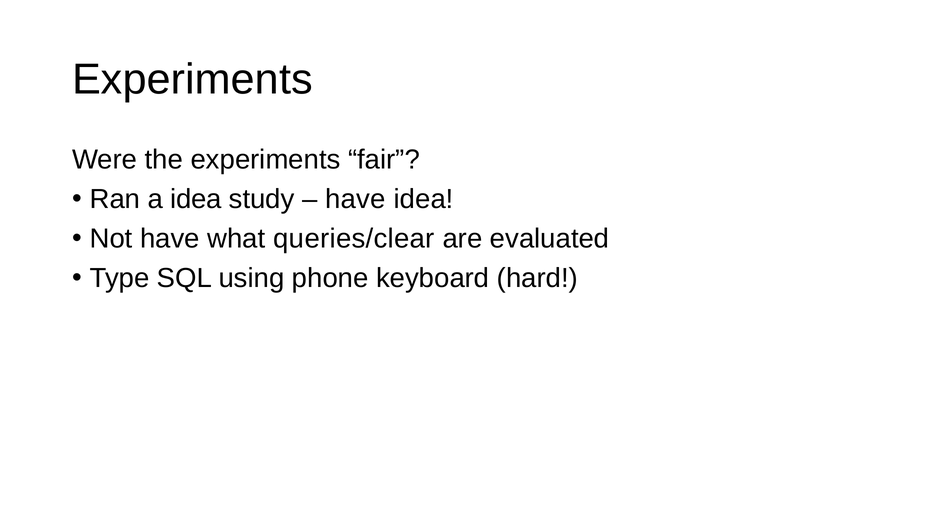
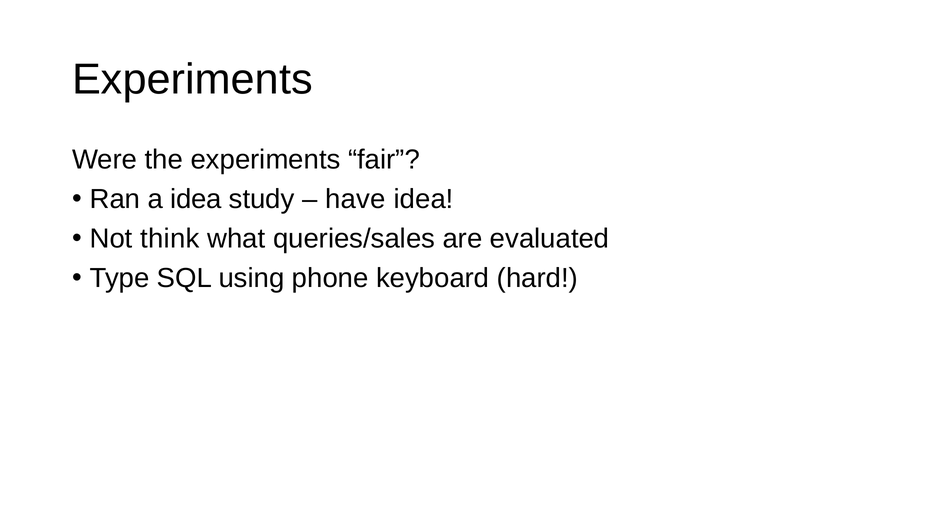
Not have: have -> think
queries/clear: queries/clear -> queries/sales
